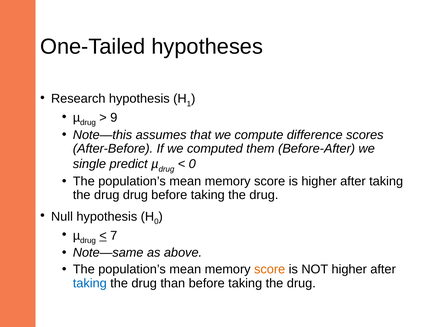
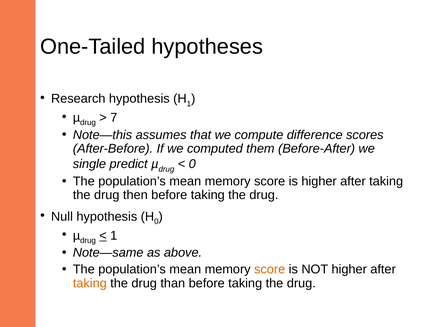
9: 9 -> 7
drug drug: drug -> then
7 at (114, 235): 7 -> 1
taking at (90, 283) colour: blue -> orange
